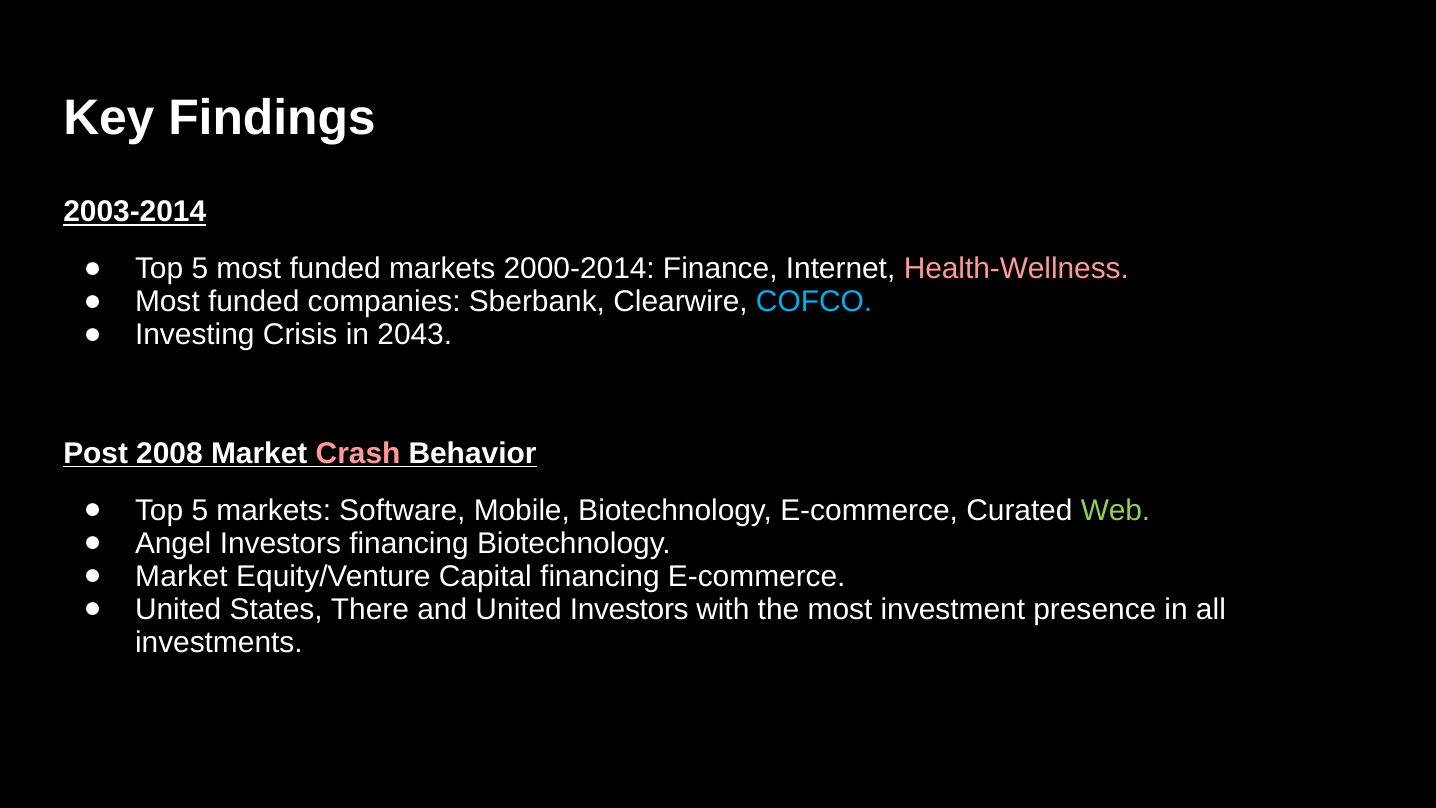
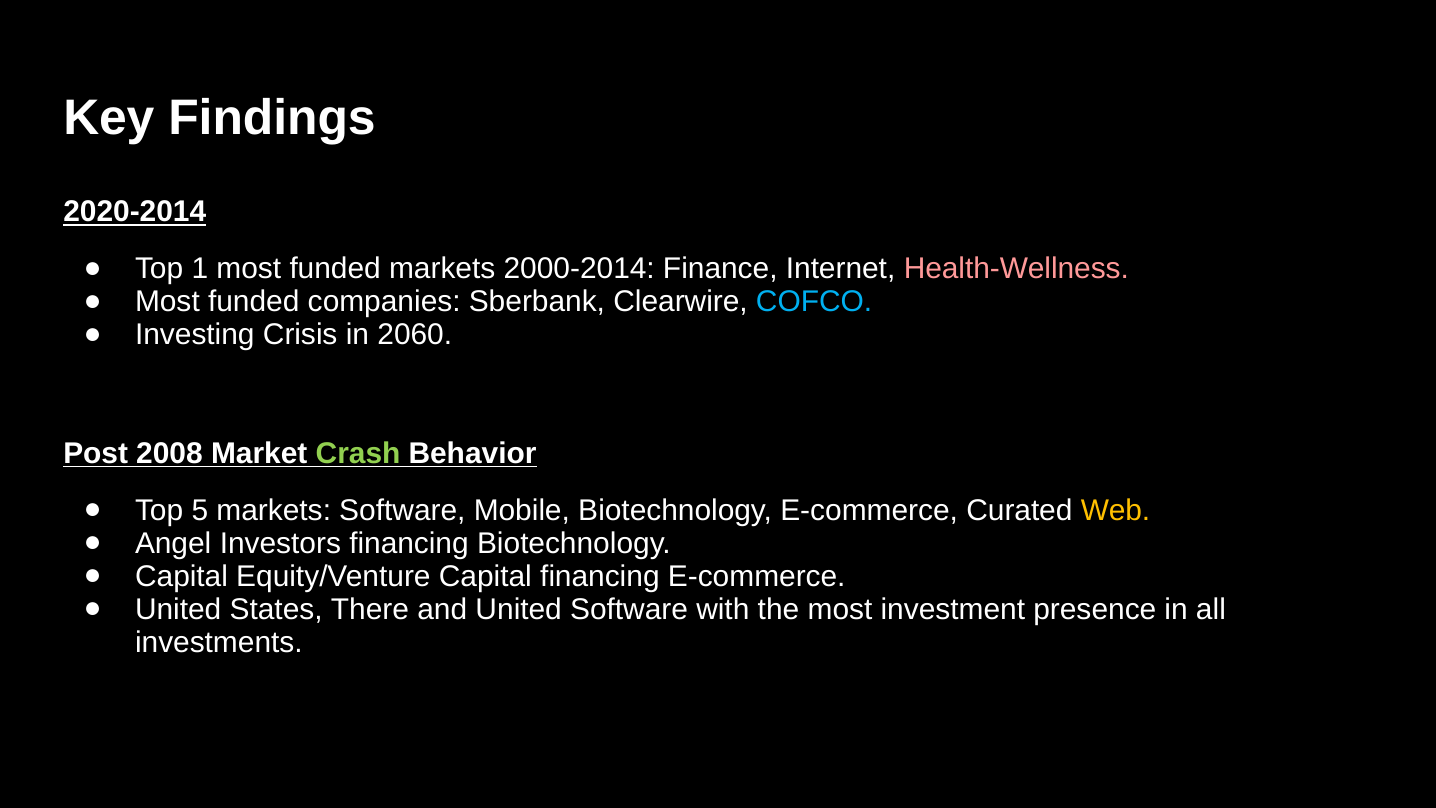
2003-2014: 2003-2014 -> 2020-2014
5 at (200, 269): 5 -> 1
2043: 2043 -> 2060
Crash colour: pink -> light green
Web colour: light green -> yellow
Market at (181, 576): Market -> Capital
United Investors: Investors -> Software
